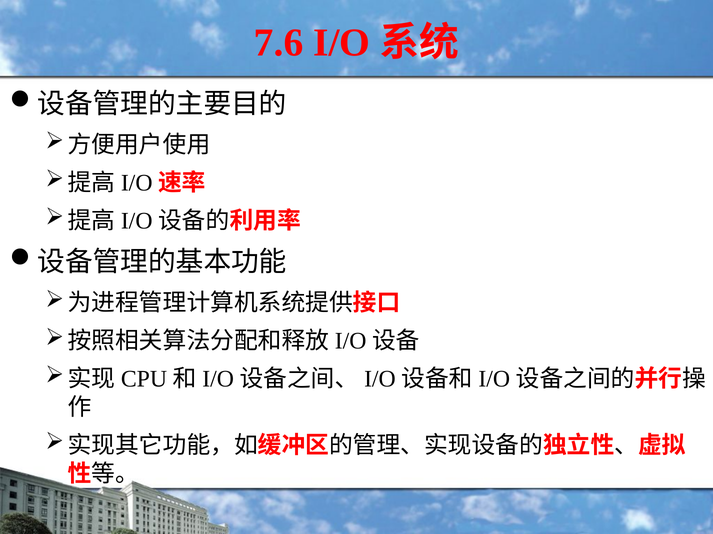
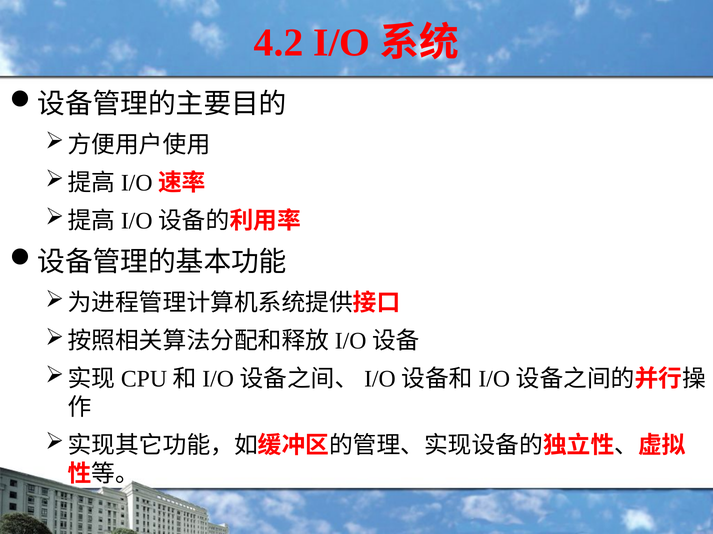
7.6: 7.6 -> 4.2
